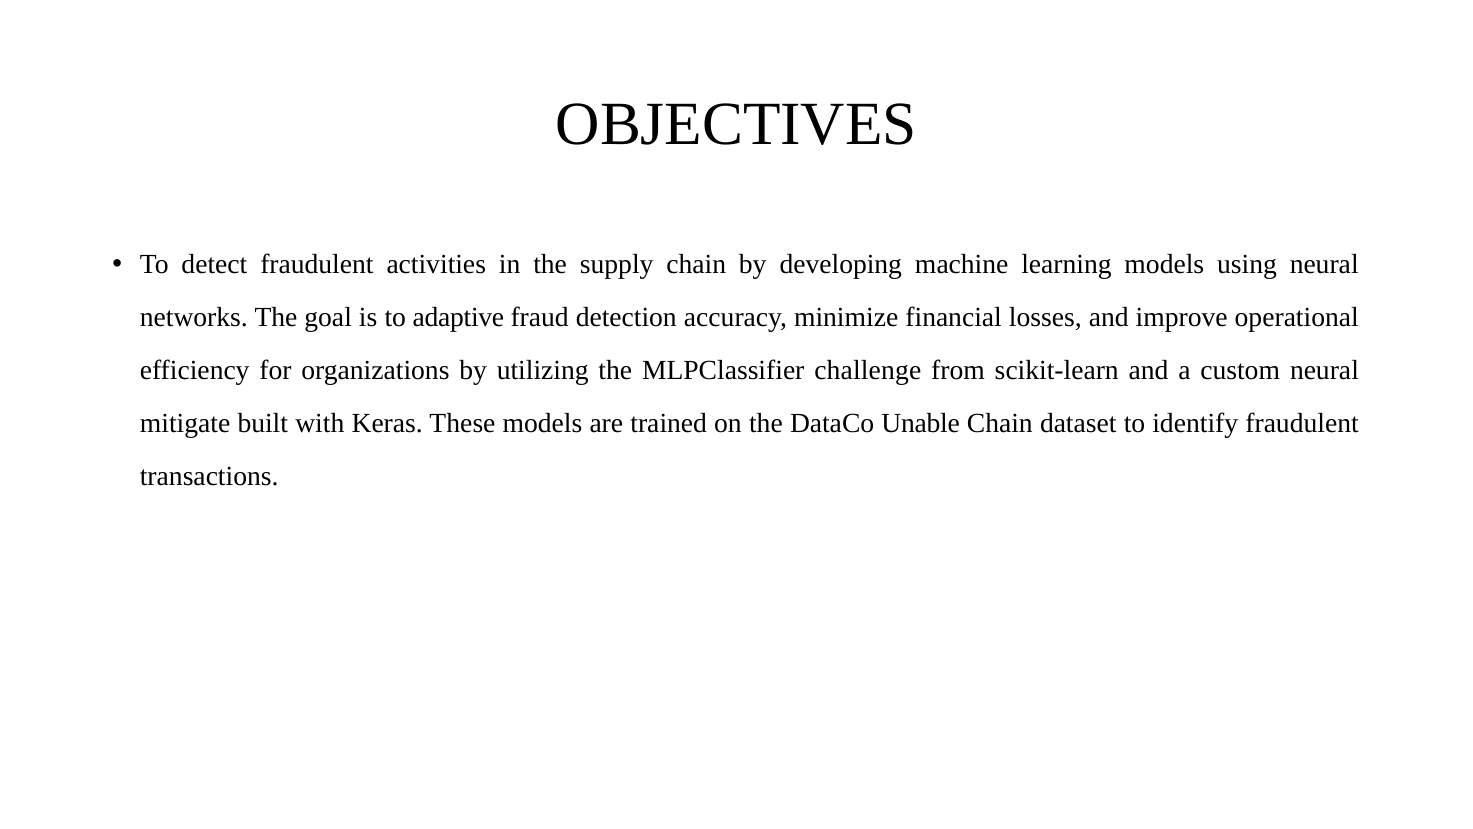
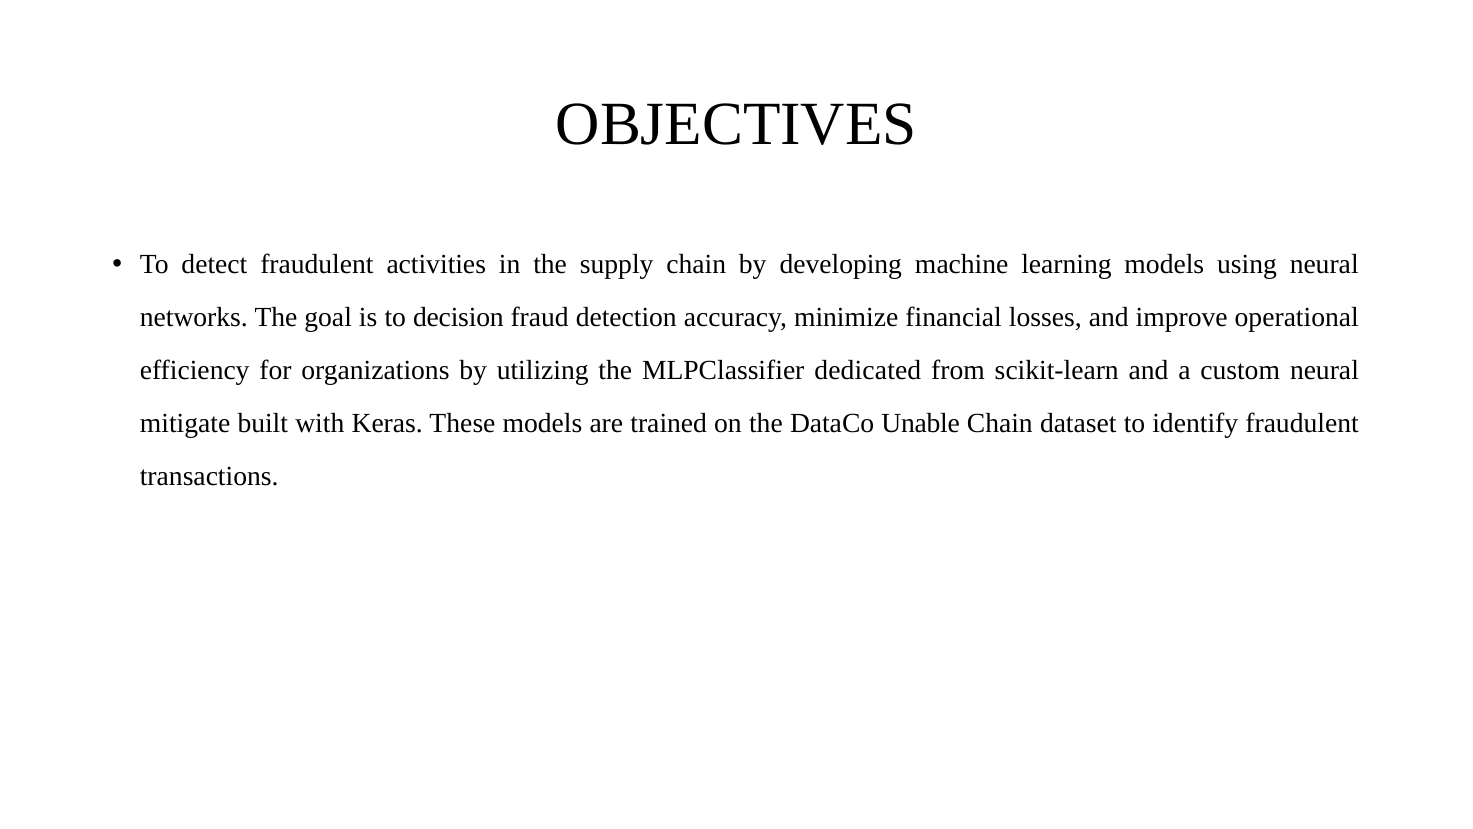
adaptive: adaptive -> decision
challenge: challenge -> dedicated
